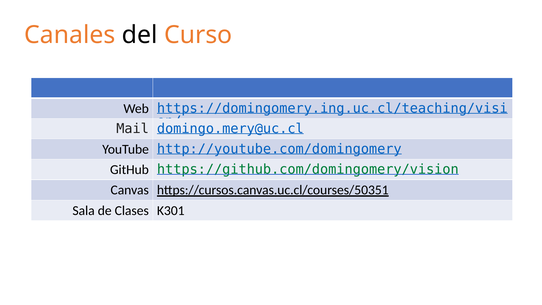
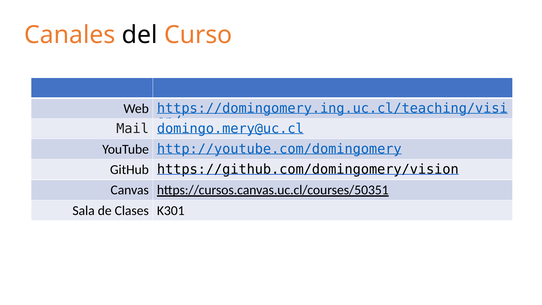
https://github.com/domingomery/vision colour: green -> black
